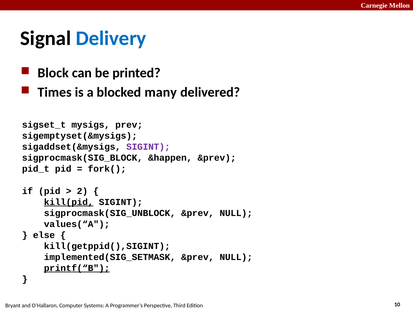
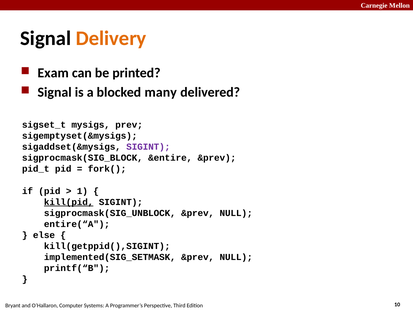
Delivery colour: blue -> orange
Block: Block -> Exam
Times at (55, 92): Times -> Signal
&happen: &happen -> &entire
2: 2 -> 1
values(“A: values(“A -> entire(“A
printf(“B underline: present -> none
